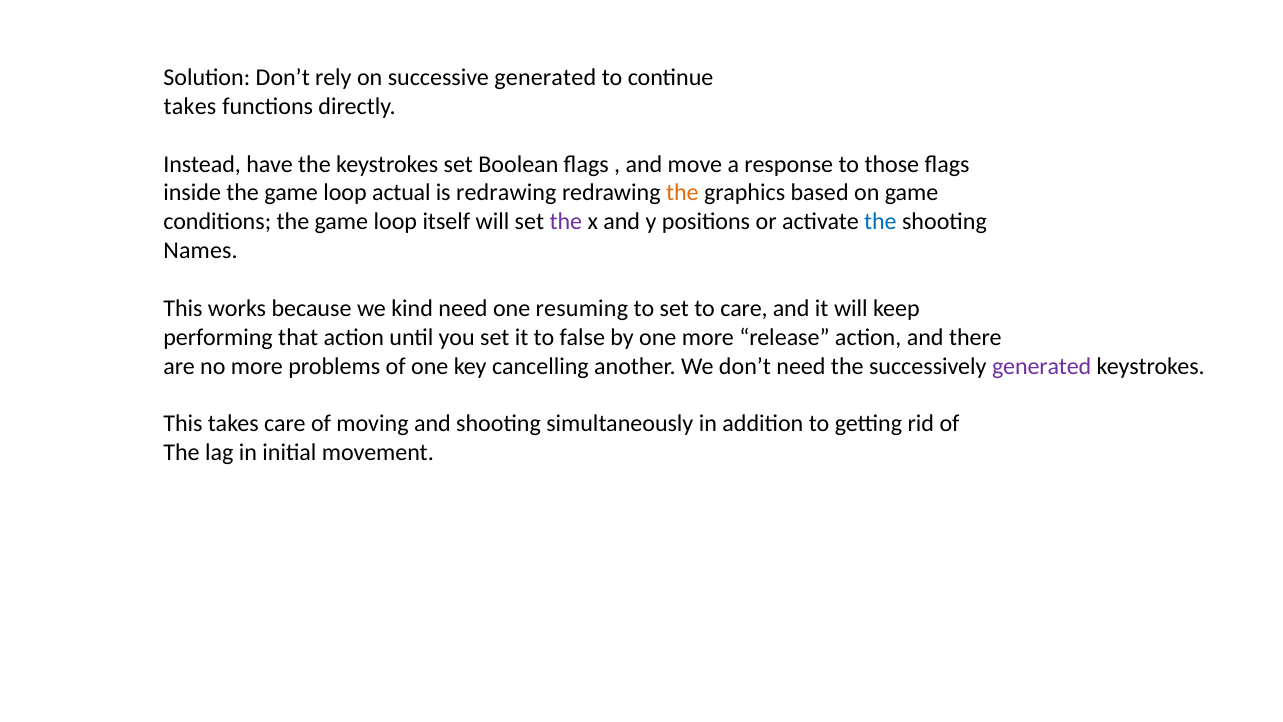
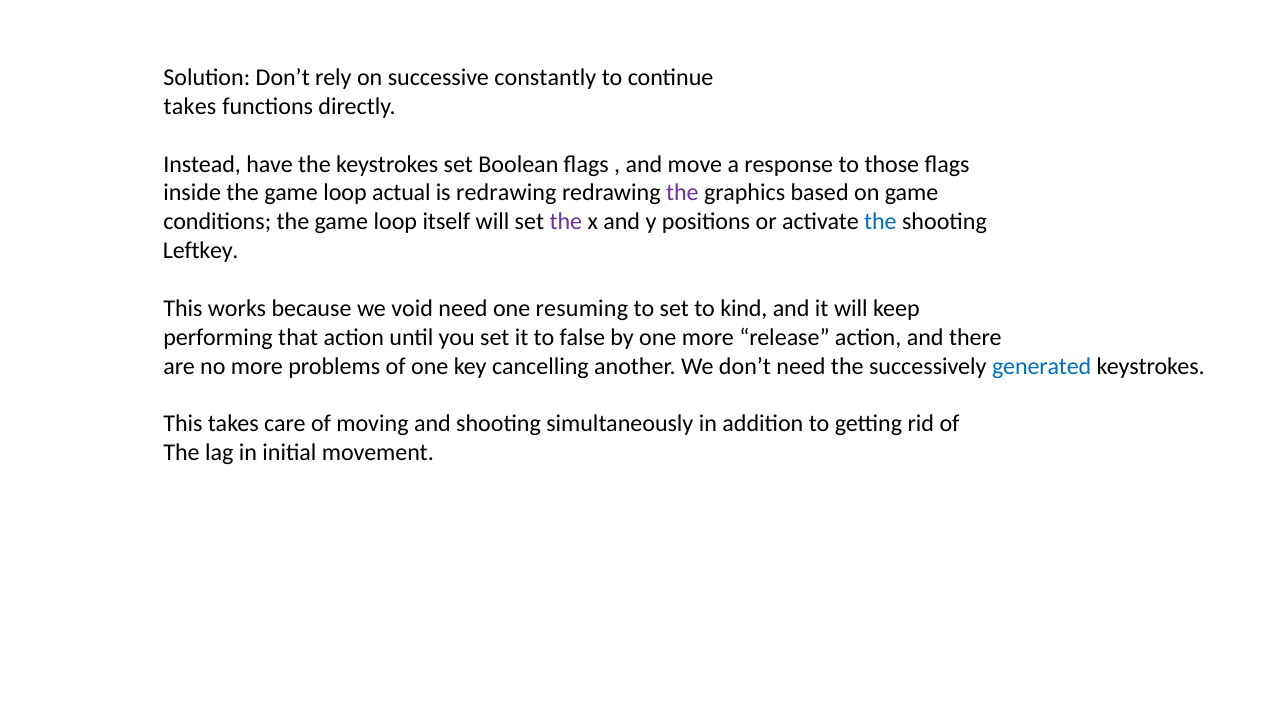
successive generated: generated -> constantly
the at (682, 193) colour: orange -> purple
Names: Names -> Leftkey
kind: kind -> void
to care: care -> kind
generated at (1042, 366) colour: purple -> blue
